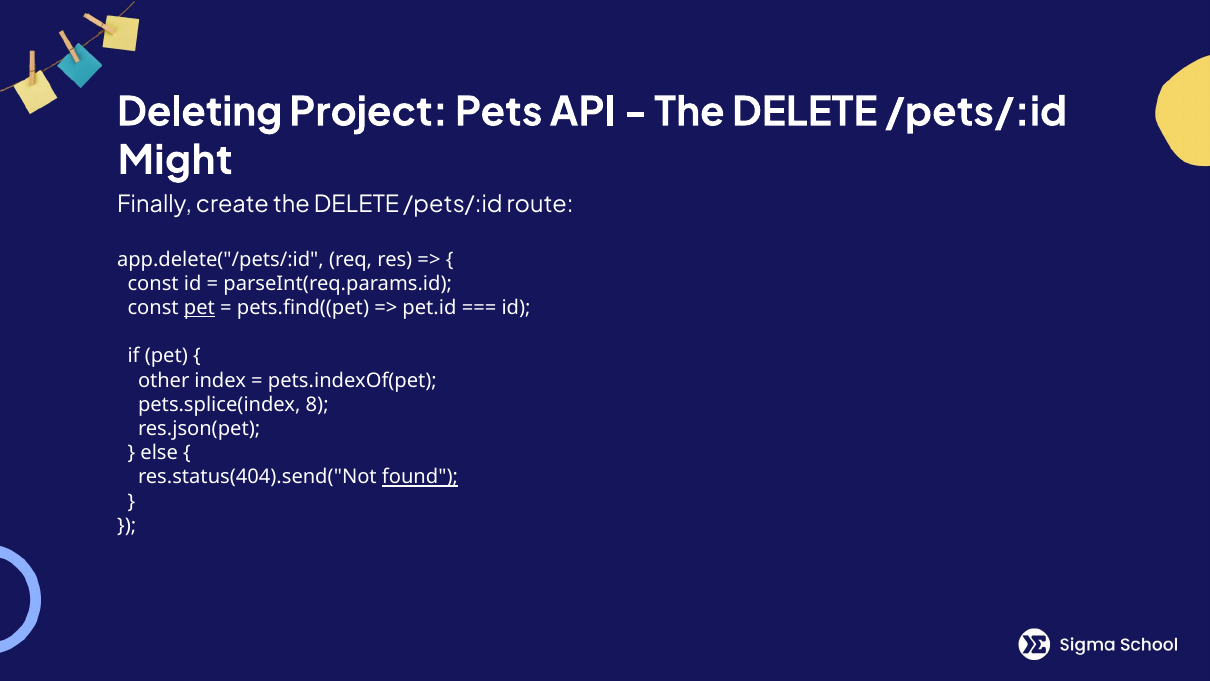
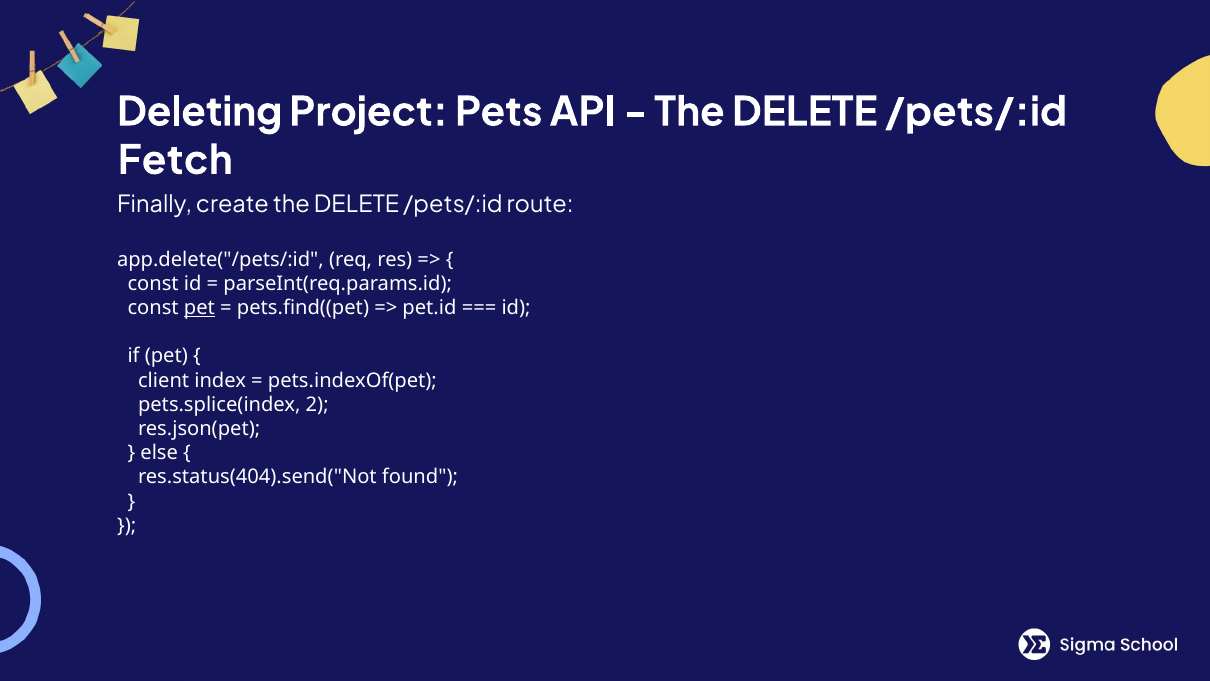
Might: Might -> Fetch
other: other -> client
8: 8 -> 2
found underline: present -> none
